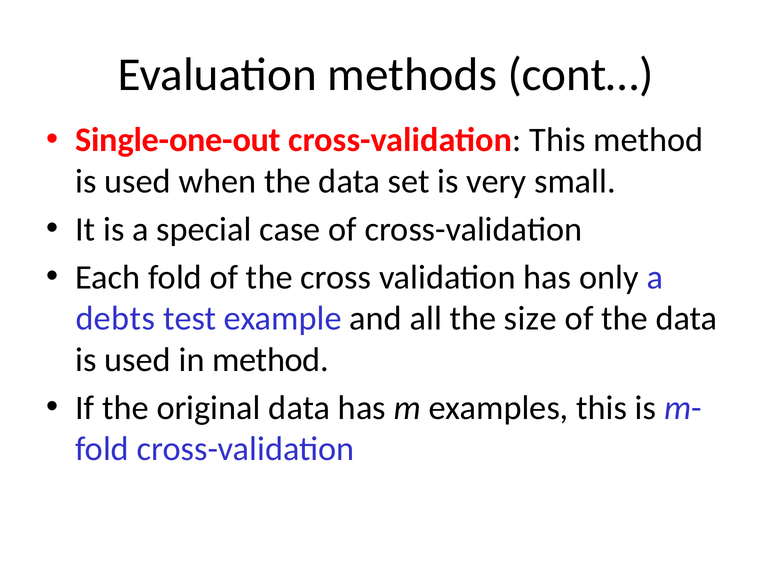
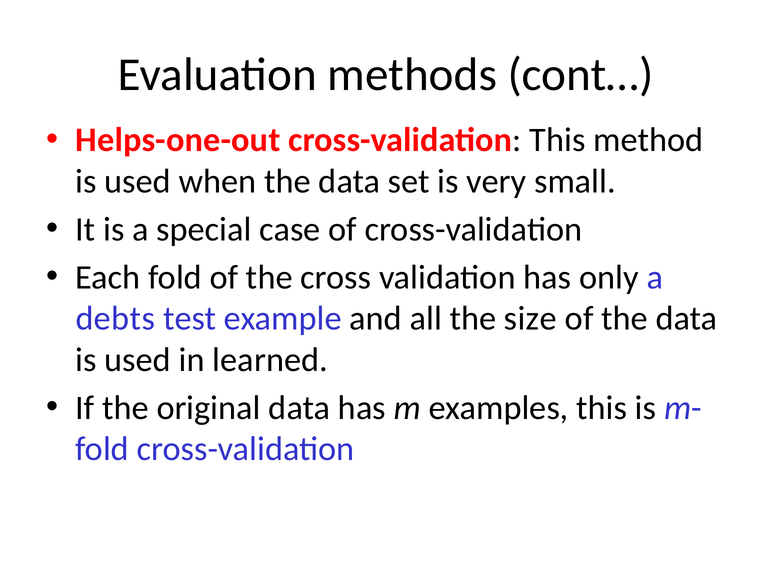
Single-one-out: Single-one-out -> Helps-one-out
in method: method -> learned
